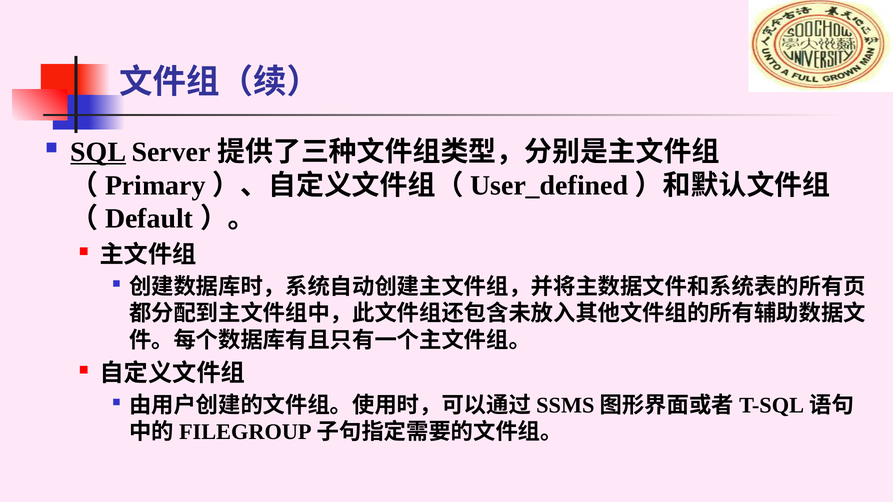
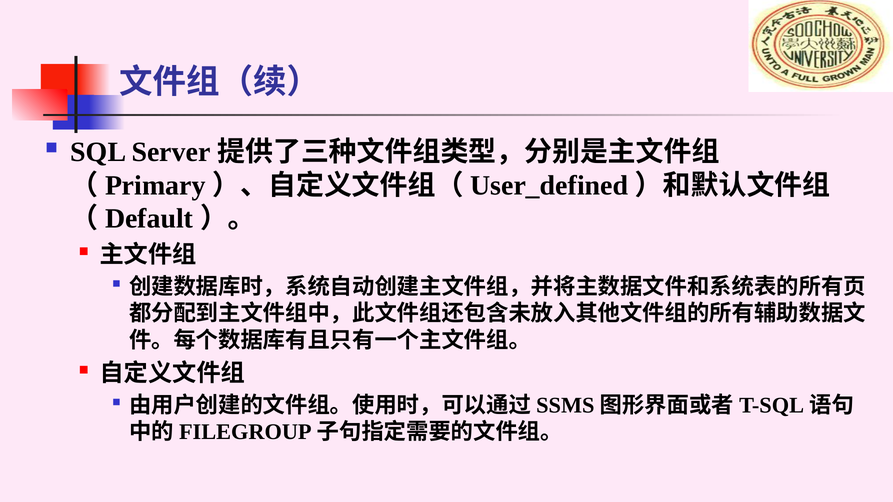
SQL underline: present -> none
